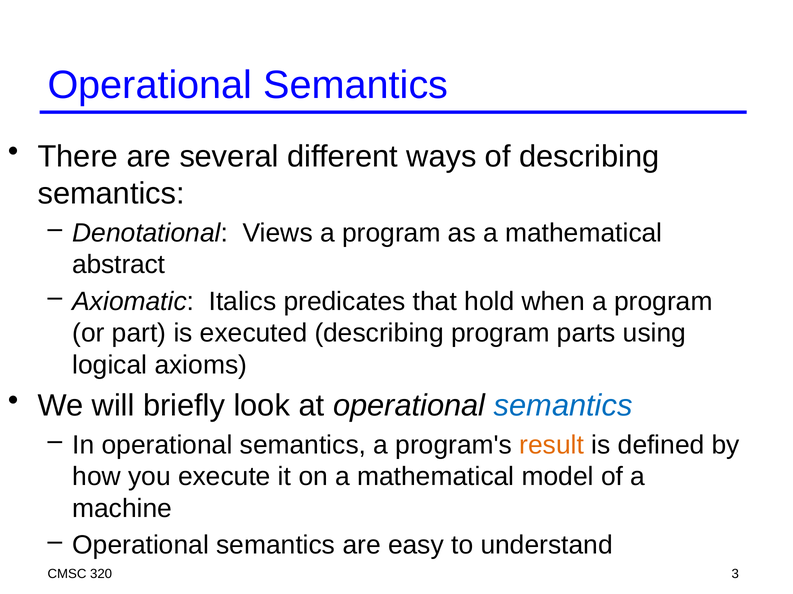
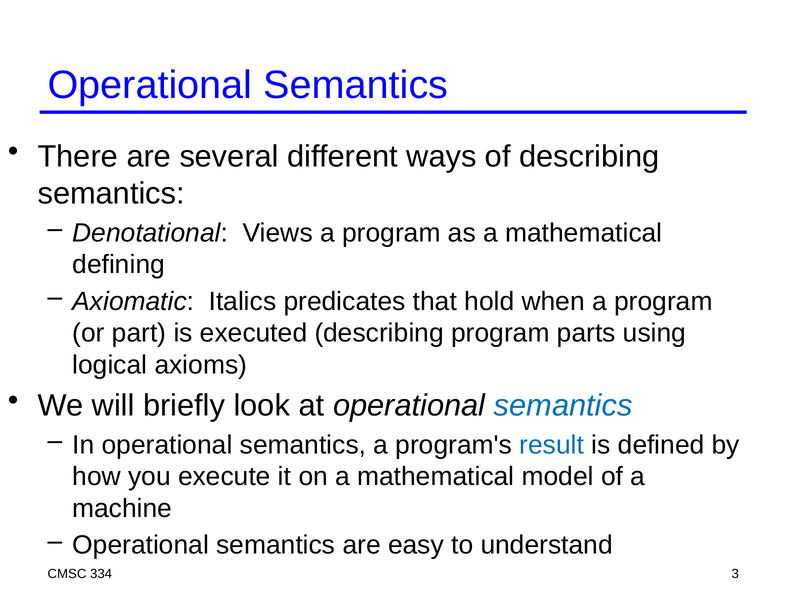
abstract: abstract -> defining
result colour: orange -> blue
320: 320 -> 334
